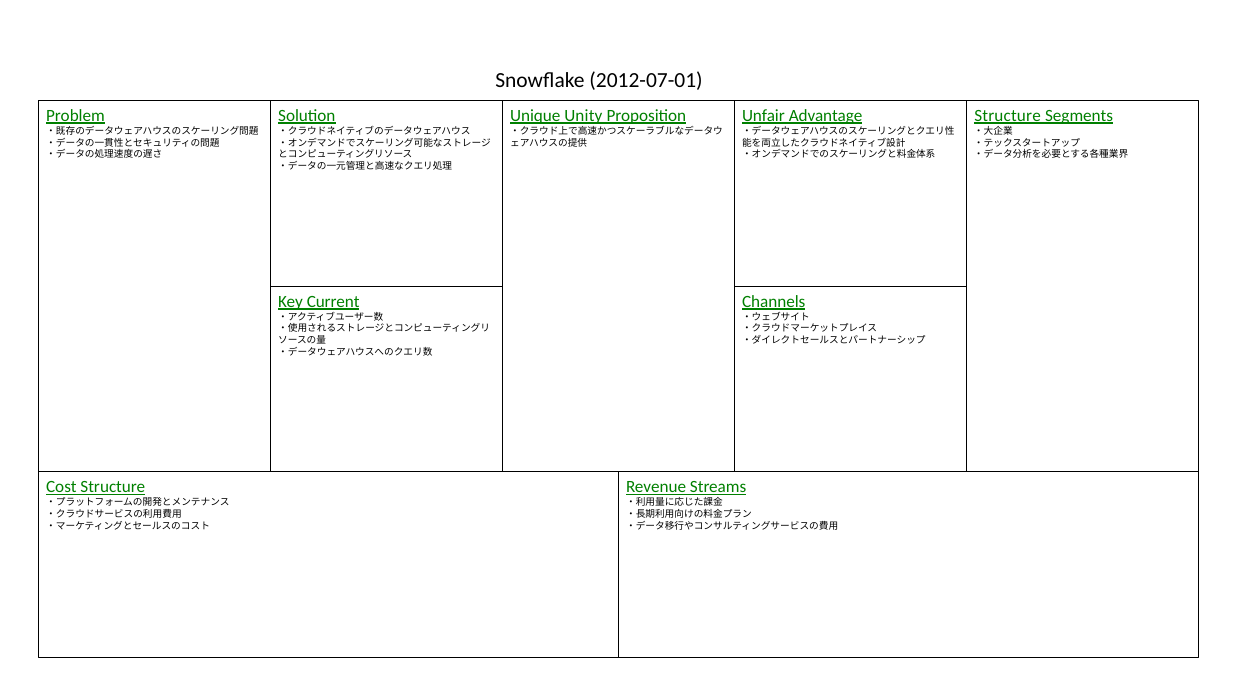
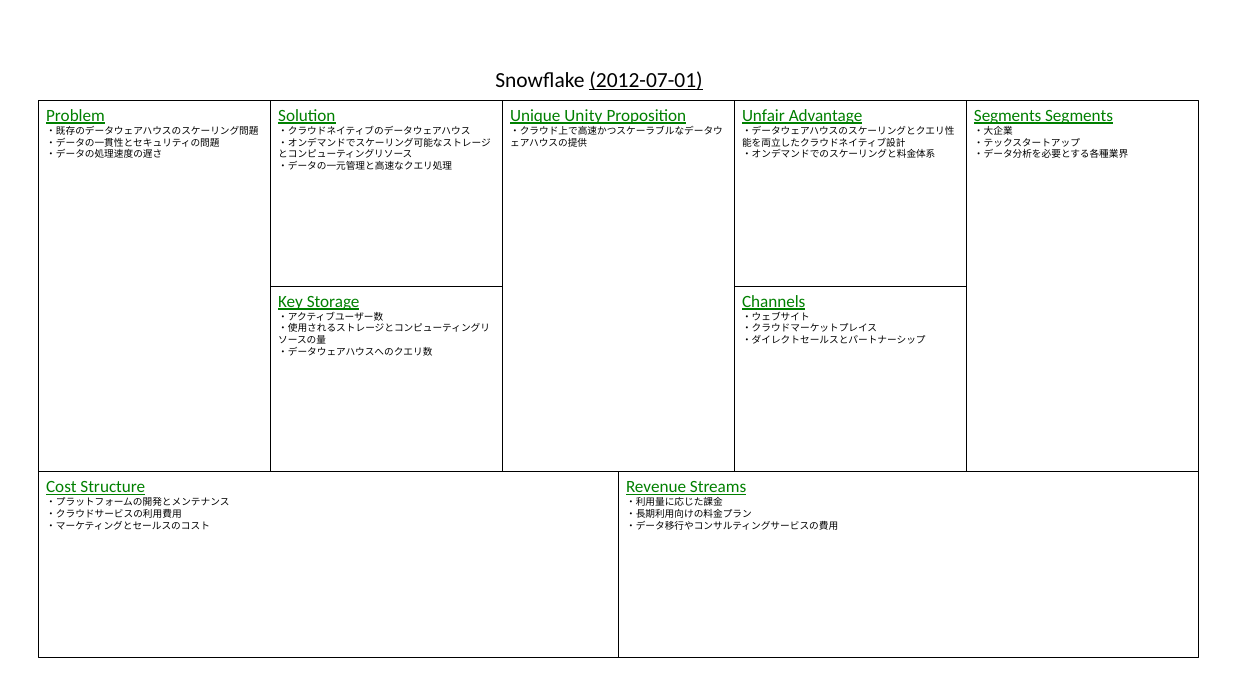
2012-07-01 underline: none -> present
Structure at (1008, 116): Structure -> Segments
Current: Current -> Storage
